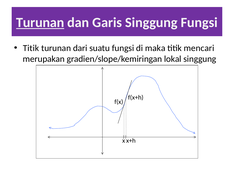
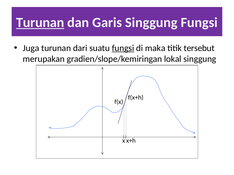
Titik at (31, 48): Titik -> Juga
fungsi at (123, 48) underline: none -> present
mencari: mencari -> tersebut
